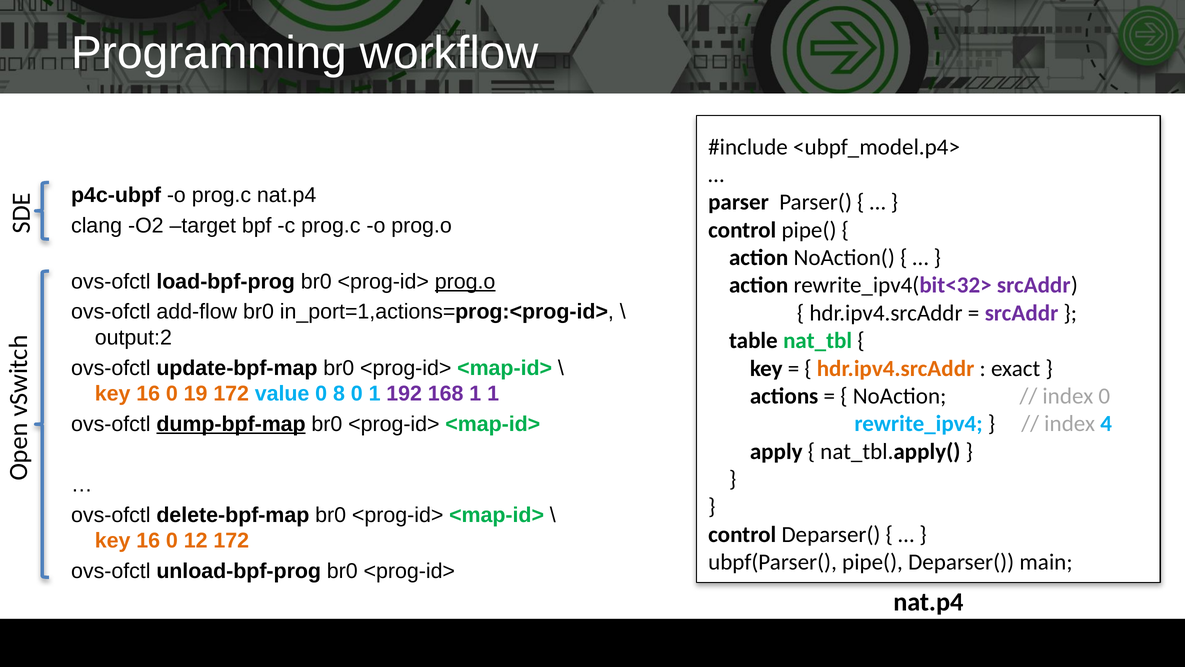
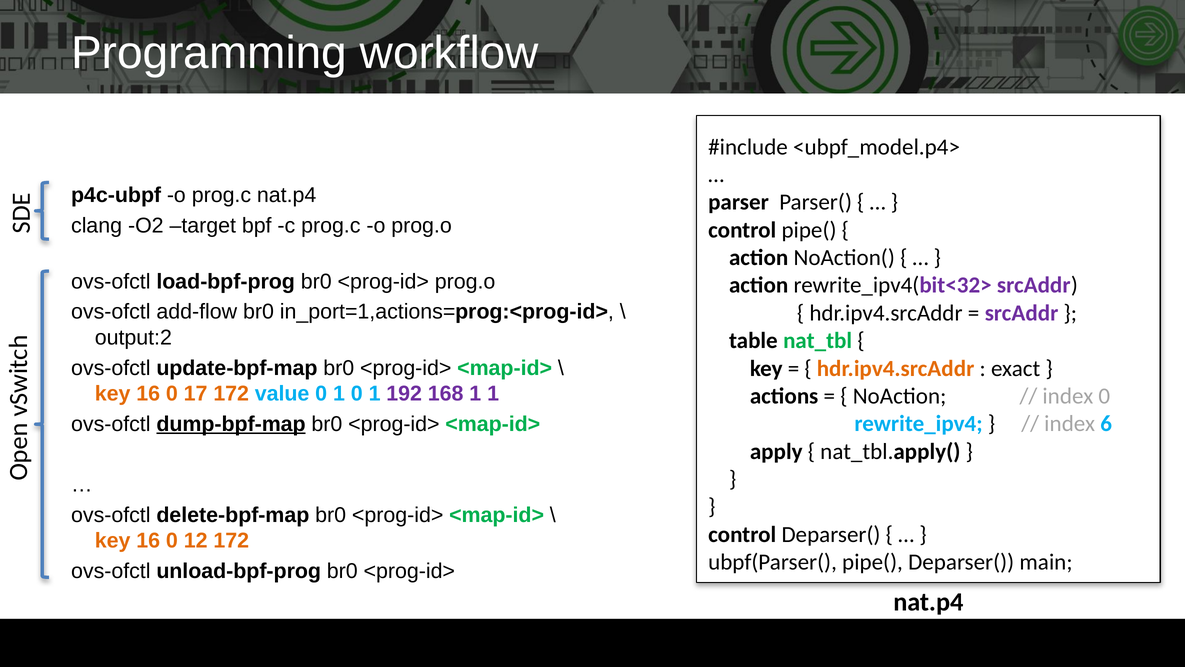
prog.o at (465, 281) underline: present -> none
19: 19 -> 17
value 0 8: 8 -> 1
4: 4 -> 6
